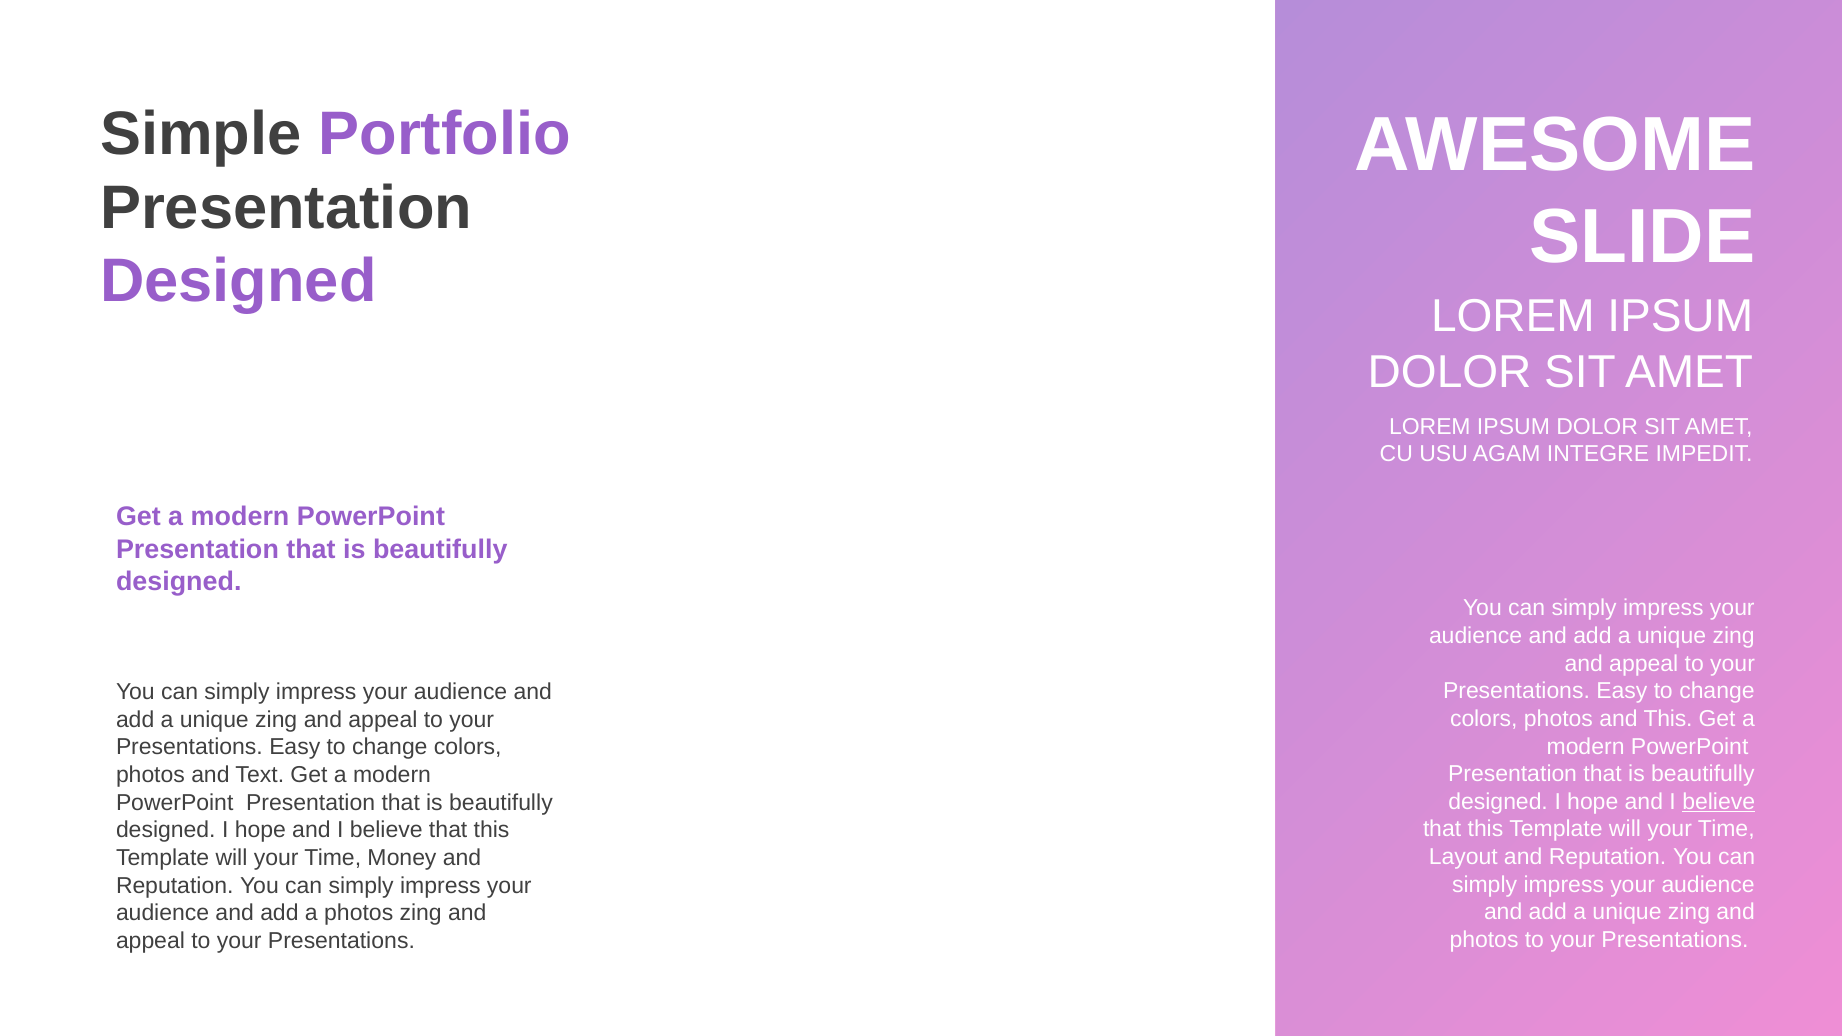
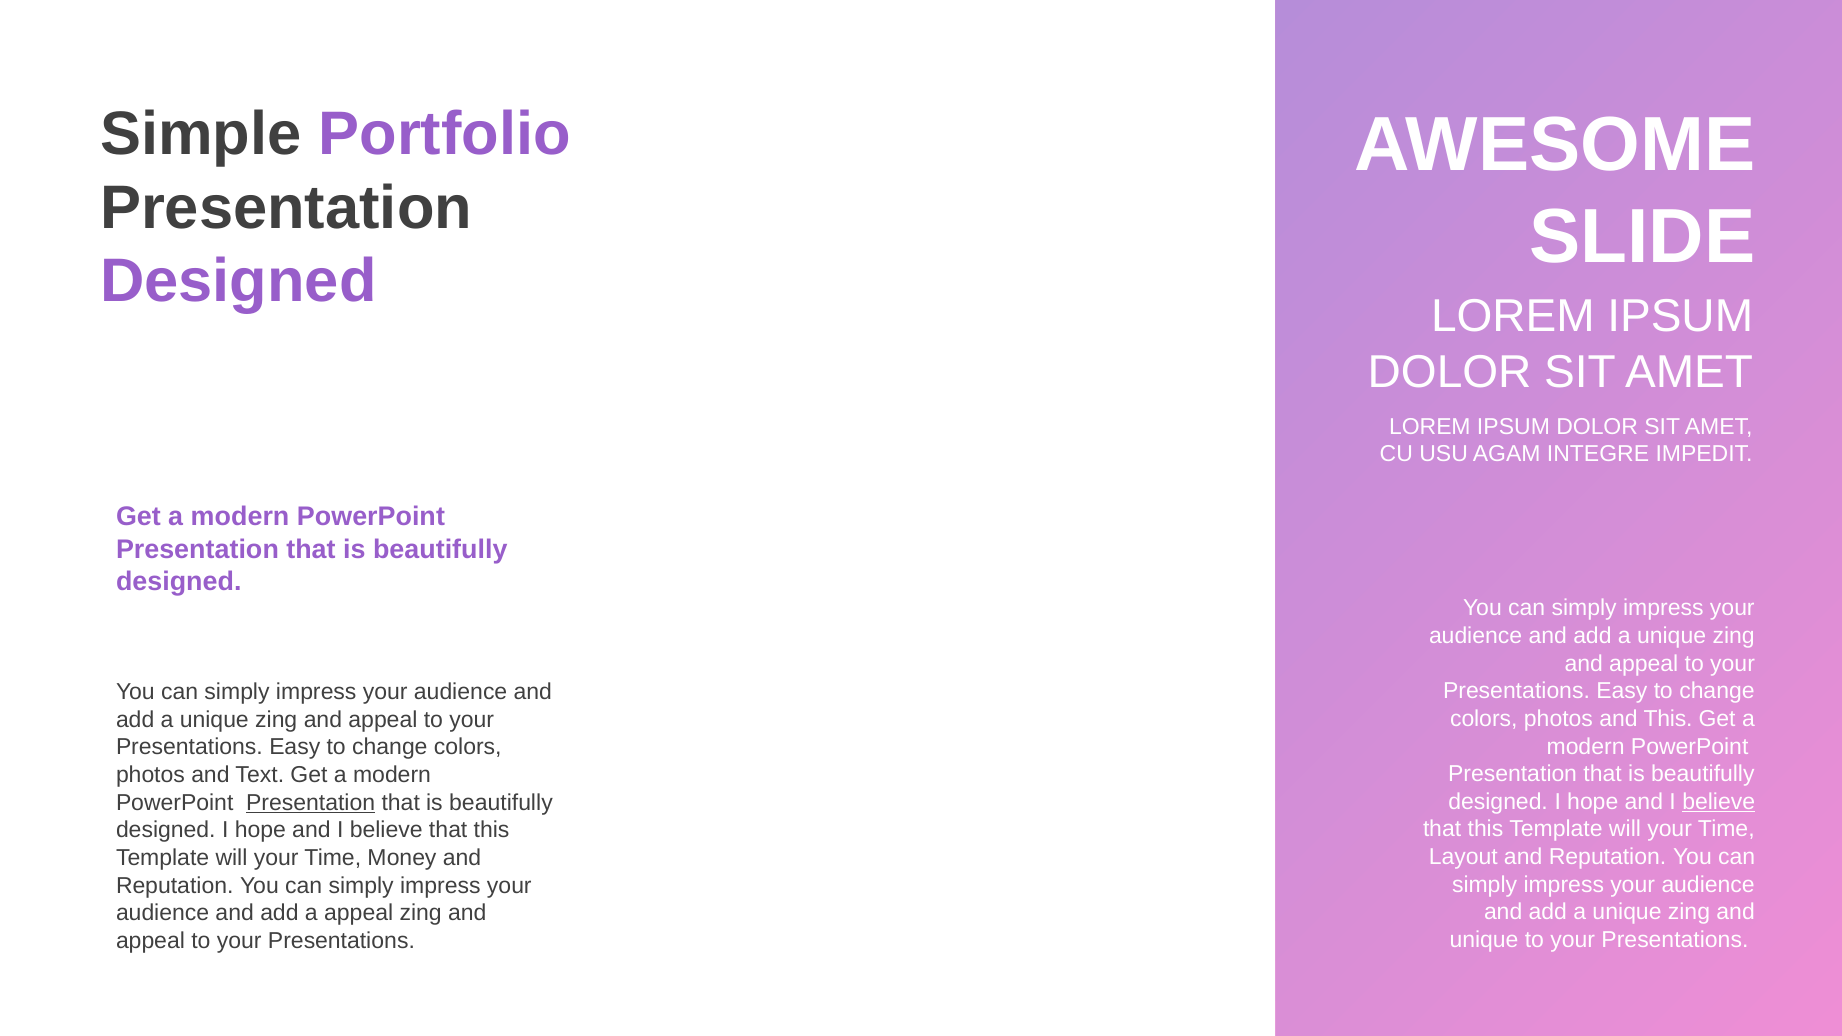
Presentation at (311, 803) underline: none -> present
a photos: photos -> appeal
photos at (1484, 940): photos -> unique
